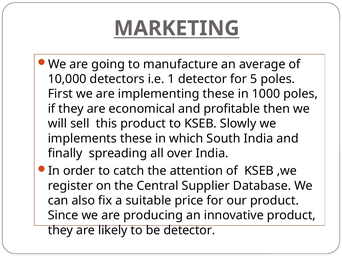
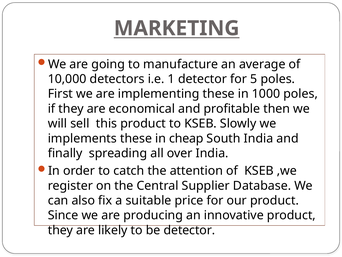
which: which -> cheap
